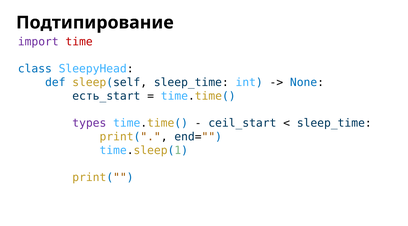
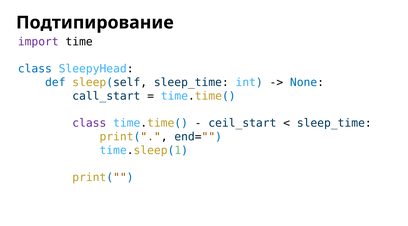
time colour: red -> black
есть_start: есть_start -> call_start
types at (89, 123): types -> class
